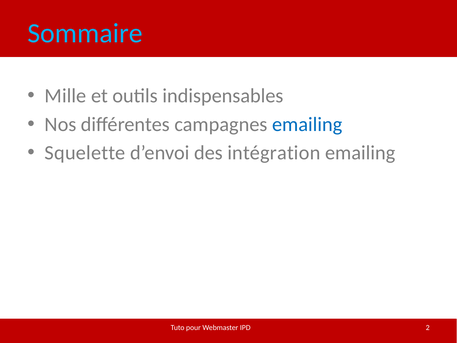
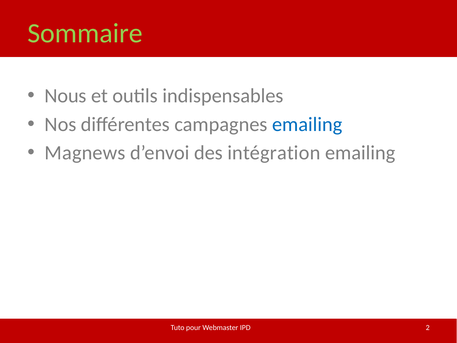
Sommaire colour: light blue -> light green
Mille: Mille -> Nous
Squelette: Squelette -> Magnews
